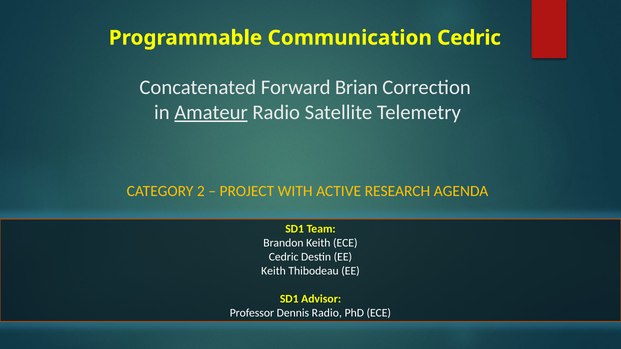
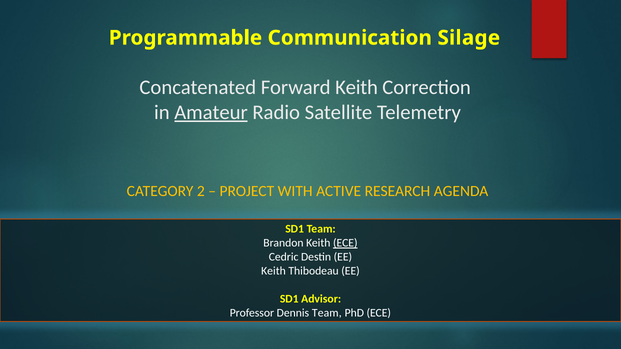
Communication Cedric: Cedric -> Silage
Forward Brian: Brian -> Keith
ECE at (345, 243) underline: none -> present
Dennis Radio: Radio -> Team
